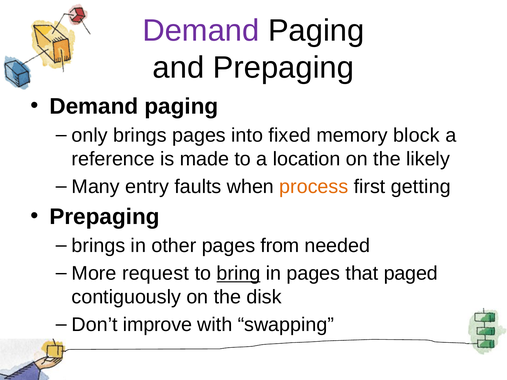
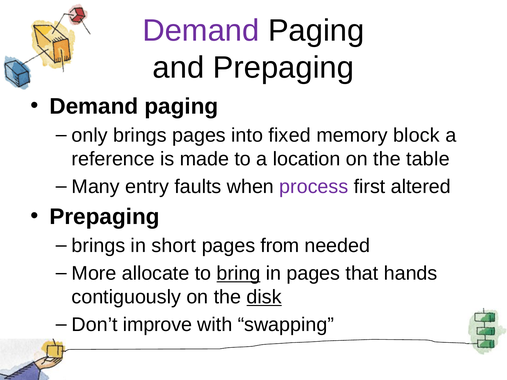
likely: likely -> table
process colour: orange -> purple
getting: getting -> altered
other: other -> short
request: request -> allocate
paged: paged -> hands
disk underline: none -> present
